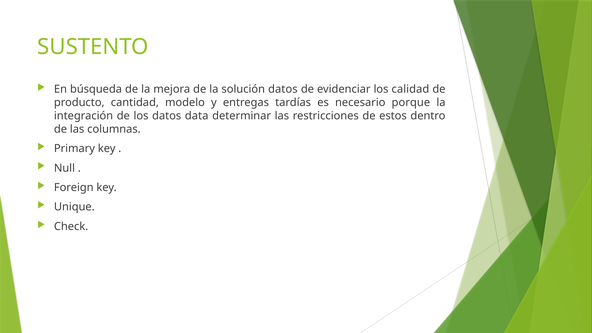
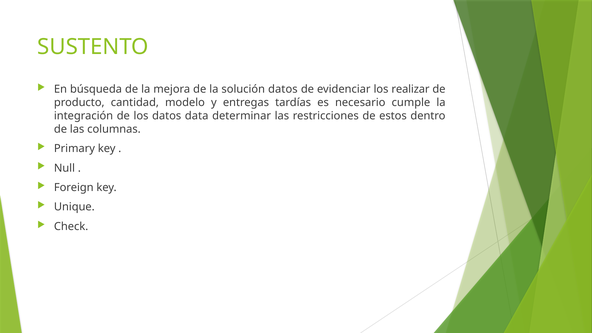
calidad: calidad -> realizar
porque: porque -> cumple
